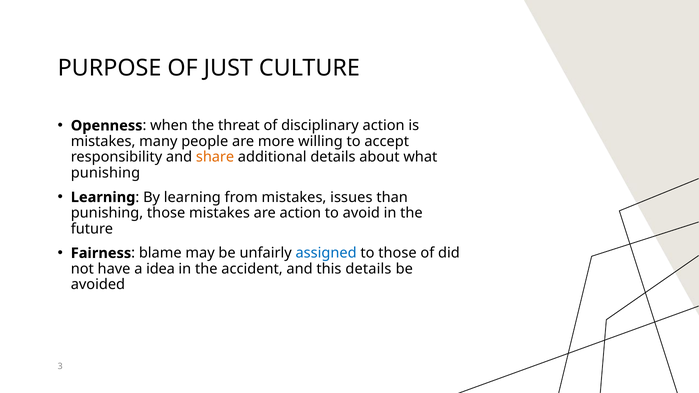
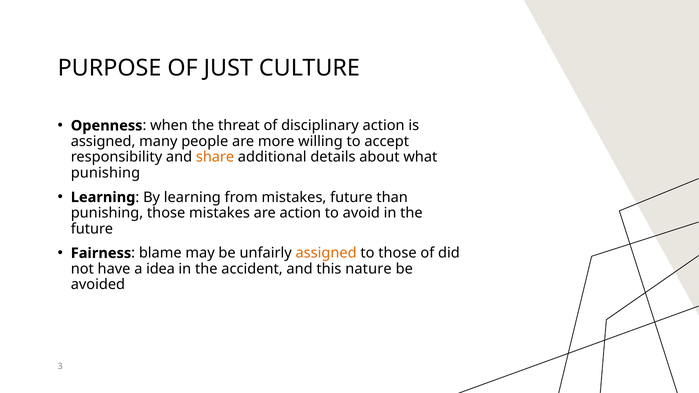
mistakes at (103, 141): mistakes -> assigned
mistakes issues: issues -> future
assigned at (326, 253) colour: blue -> orange
this details: details -> nature
